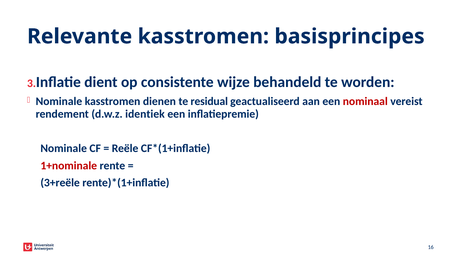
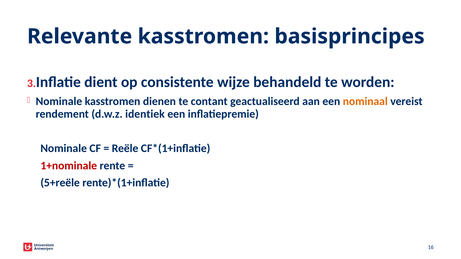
residual: residual -> contant
nominaal colour: red -> orange
3+reële: 3+reële -> 5+reële
